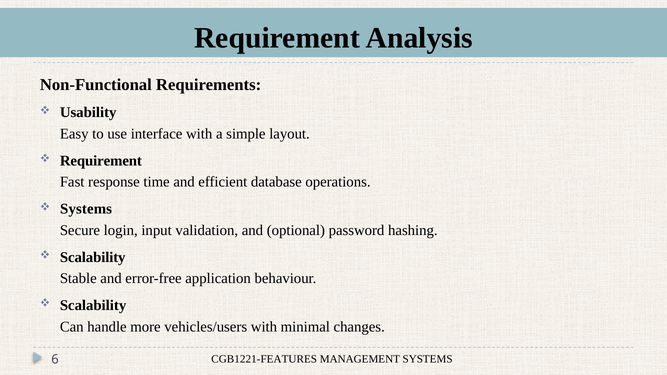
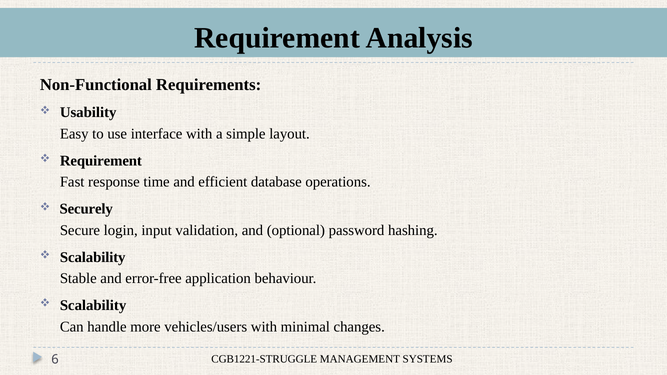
Systems at (86, 209): Systems -> Securely
CGB1221-FEATURES: CGB1221-FEATURES -> CGB1221-STRUGGLE
